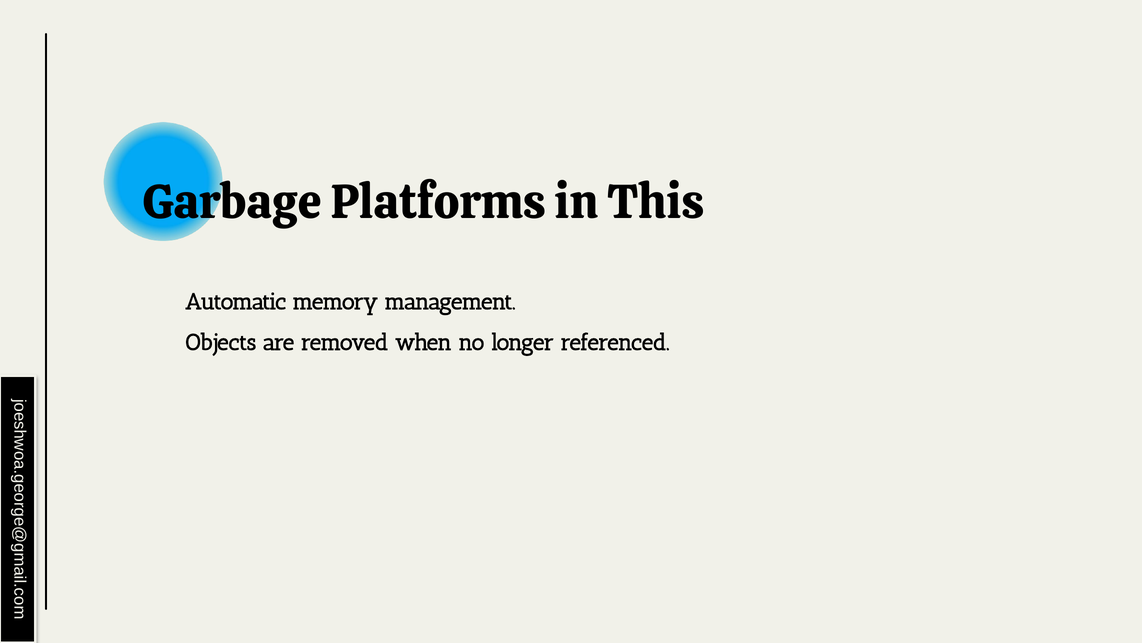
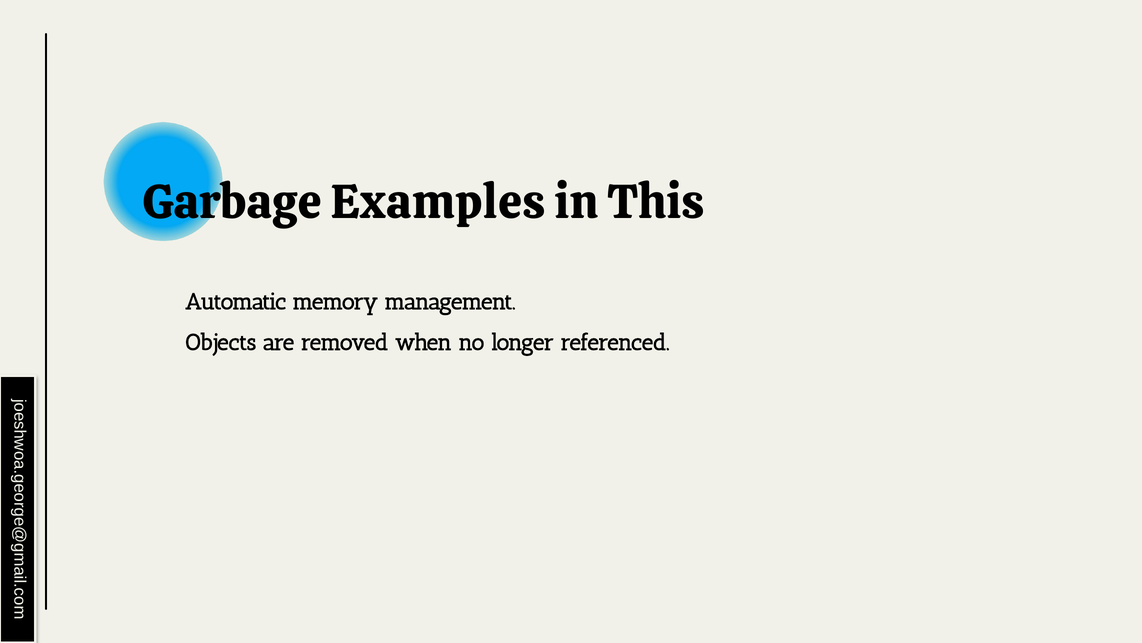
Platforms: Platforms -> Examples
